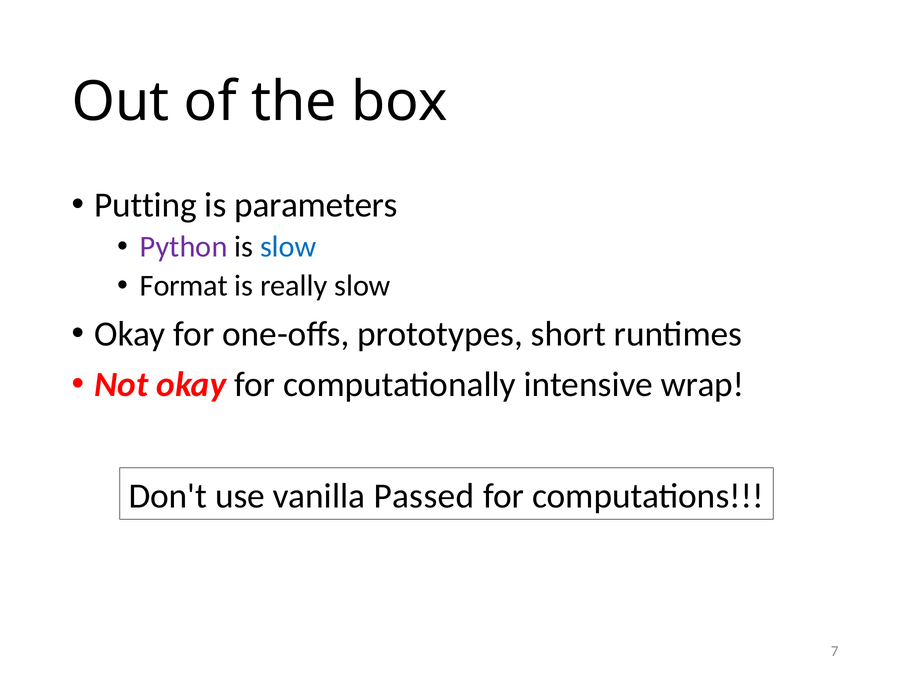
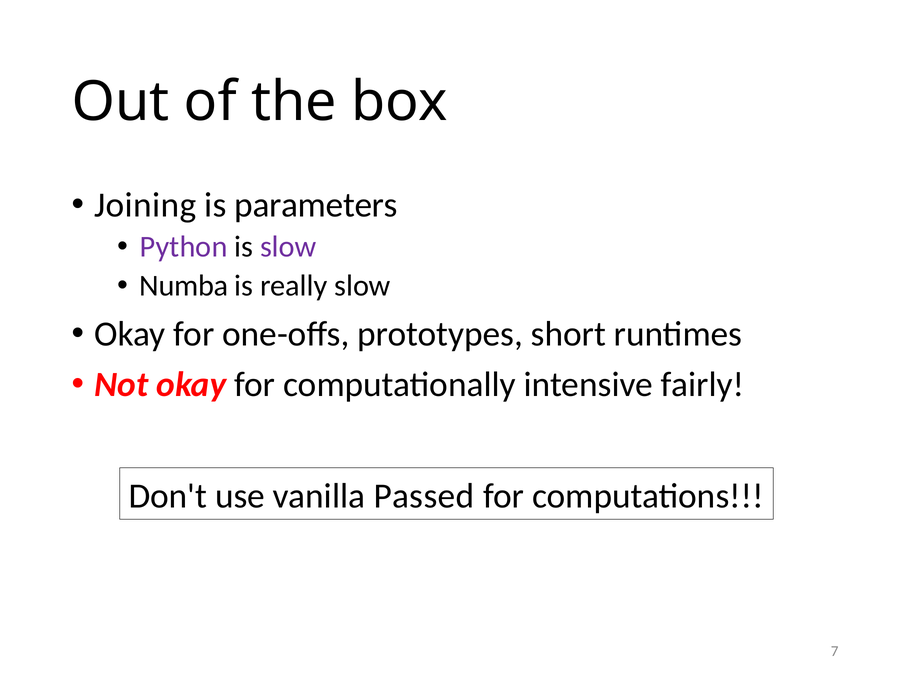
Putting: Putting -> Joining
slow at (288, 247) colour: blue -> purple
Format: Format -> Numba
wrap: wrap -> fairly
